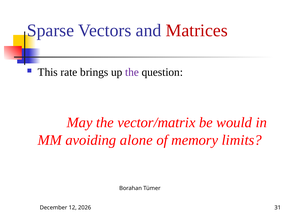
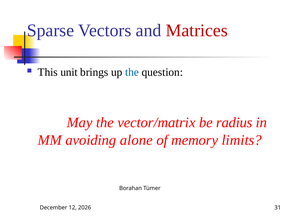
rate: rate -> unit
the at (132, 72) colour: purple -> blue
would: would -> radius
